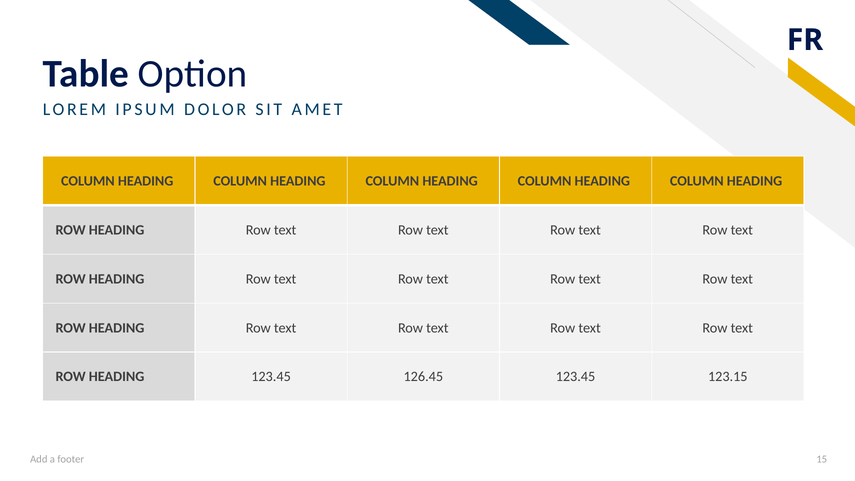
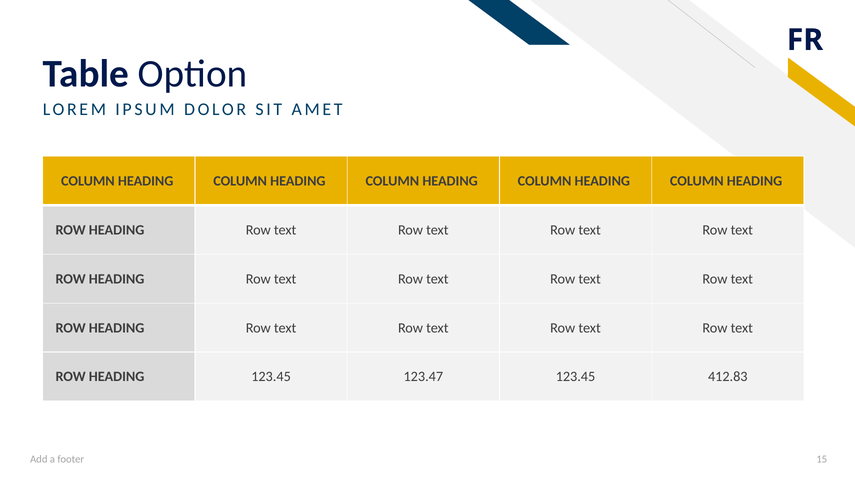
126.45: 126.45 -> 123.47
123.15: 123.15 -> 412.83
